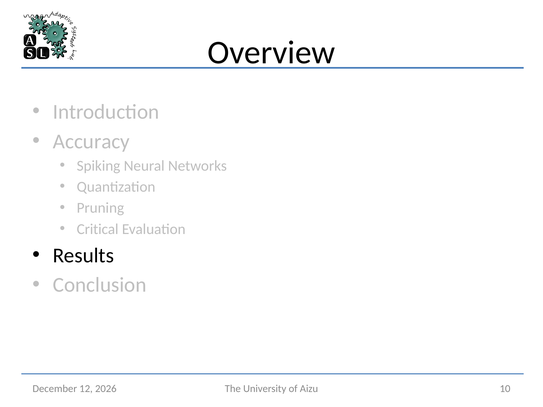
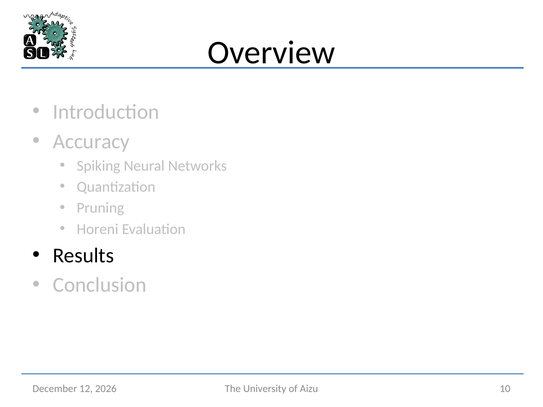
Critical: Critical -> Horeni
